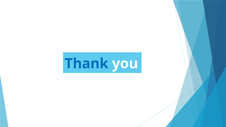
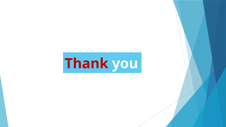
Thank colour: blue -> red
